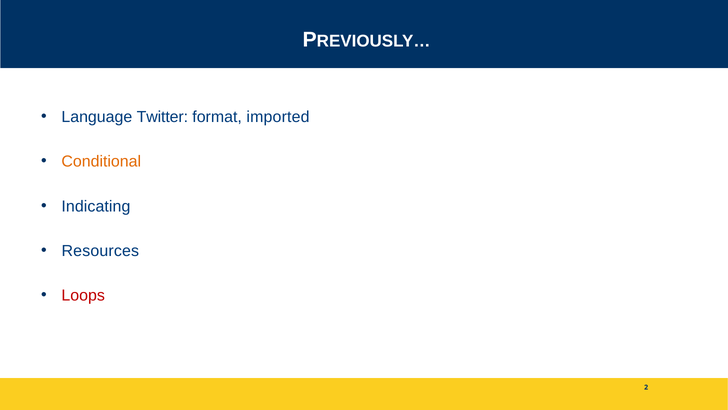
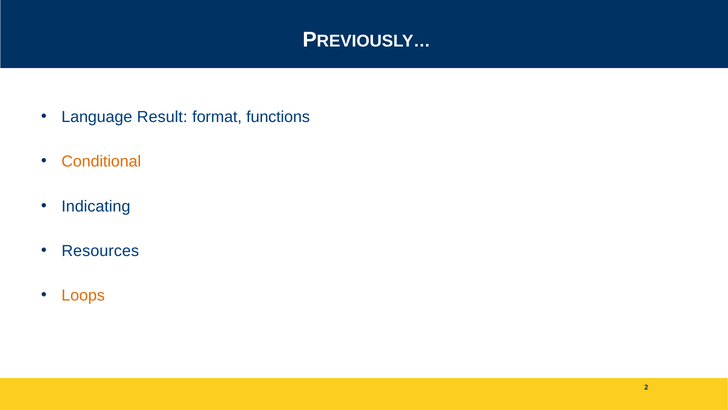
Twitter: Twitter -> Result
imported: imported -> functions
Loops colour: red -> orange
